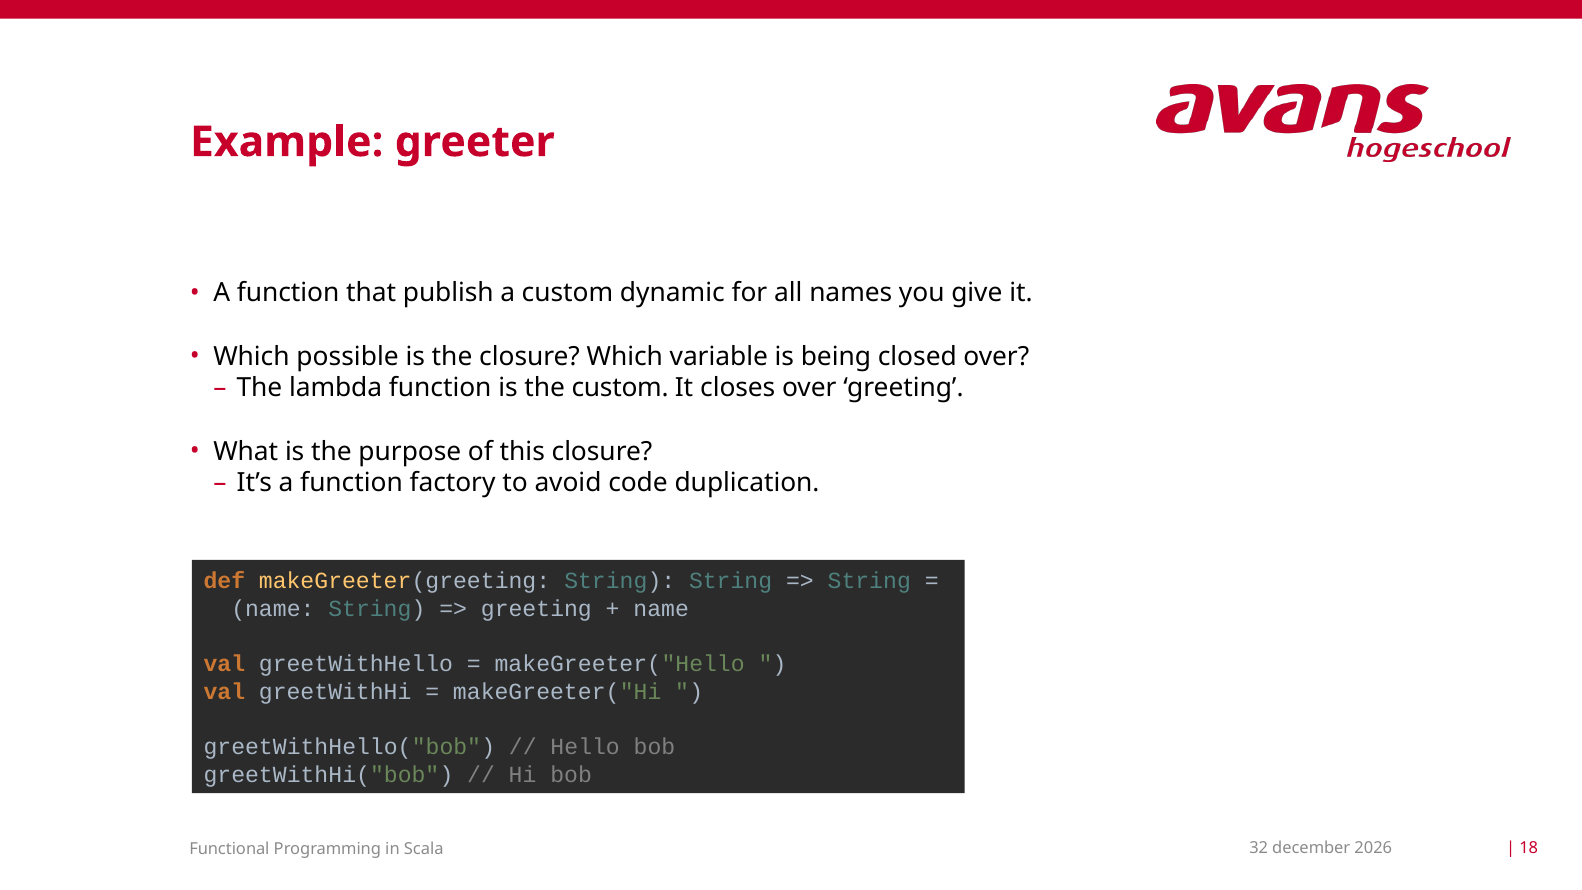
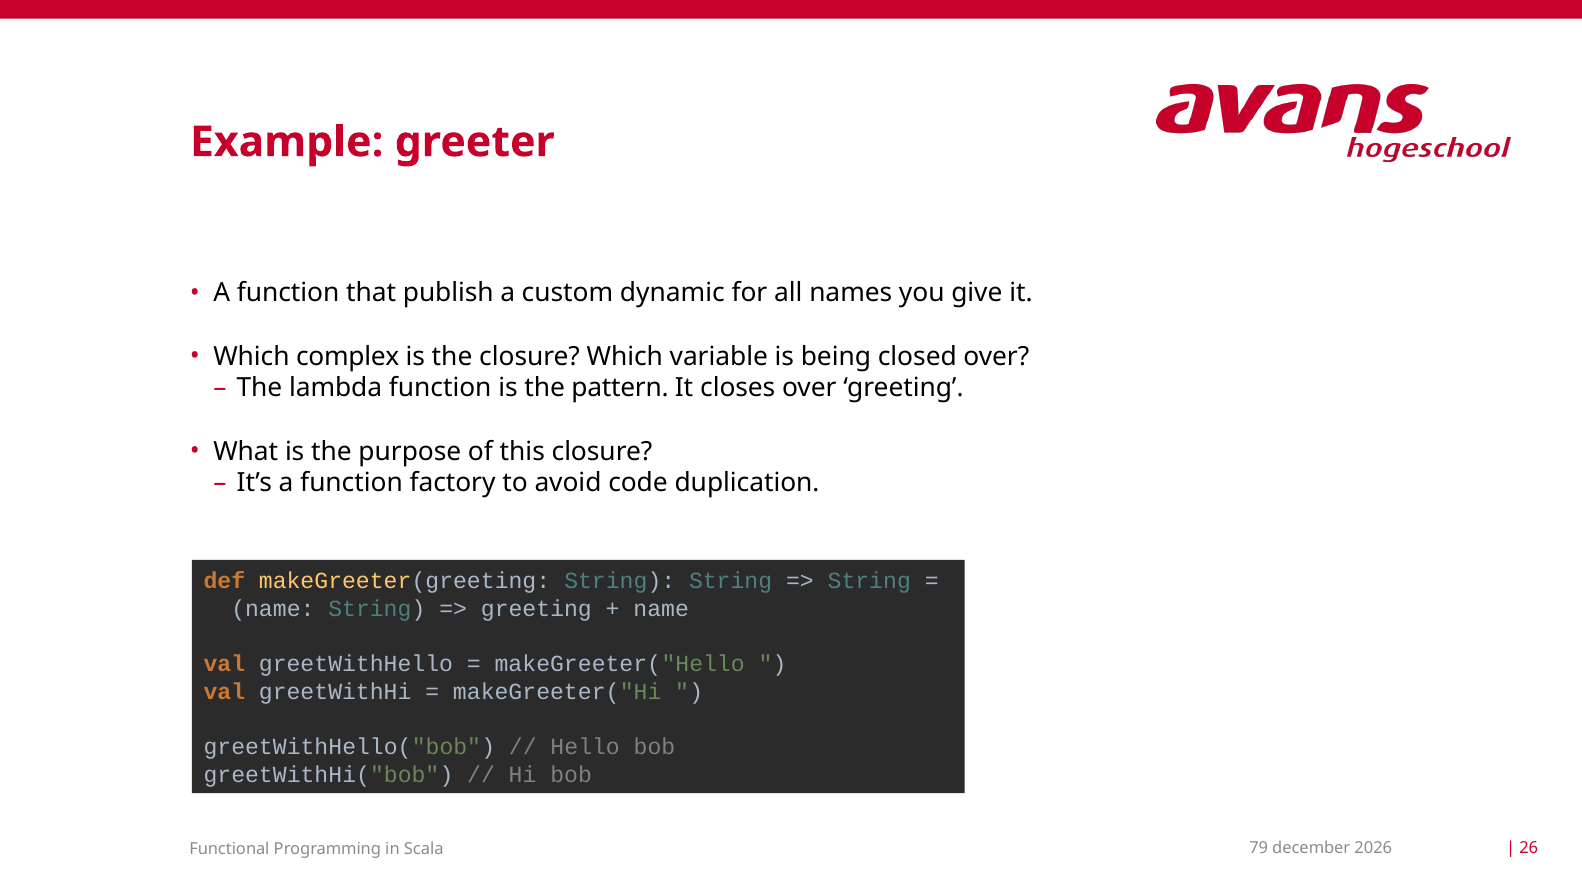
possible: possible -> complex
the custom: custom -> pattern
18: 18 -> 26
32: 32 -> 79
